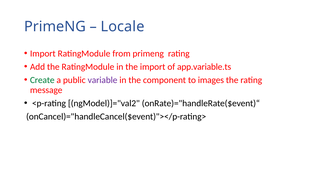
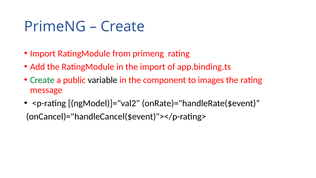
Locale at (122, 27): Locale -> Create
app.variable.ts: app.variable.ts -> app.binding.ts
variable colour: purple -> black
